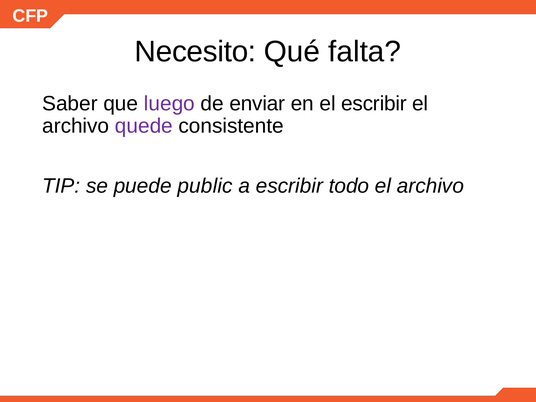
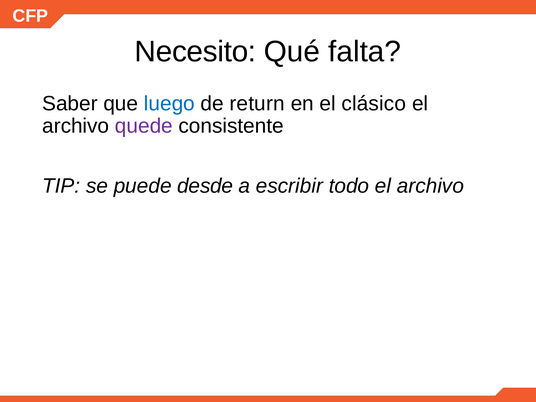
luego colour: purple -> blue
enviar: enviar -> return
el escribir: escribir -> clásico
public: public -> desde
